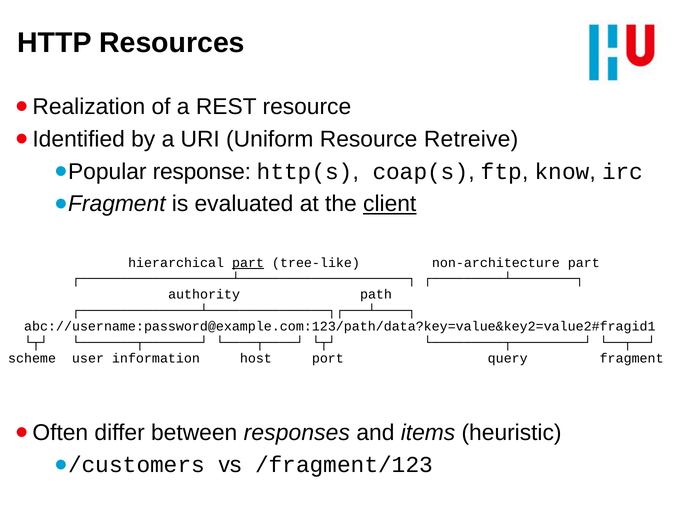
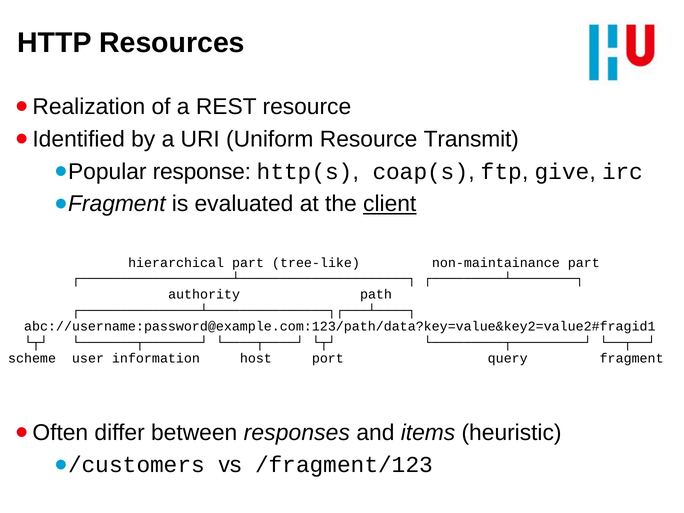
Retreive: Retreive -> Transmit
know: know -> give
part at (248, 263) underline: present -> none
non-architecture: non-architecture -> non-maintainance
